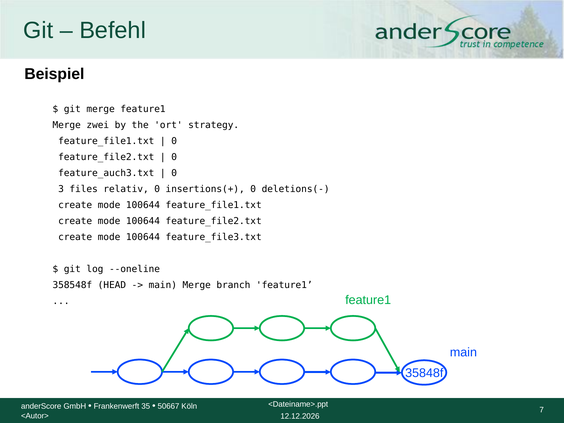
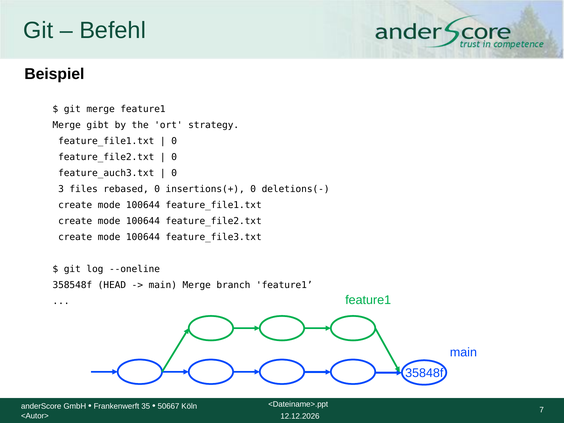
zwei: zwei -> gibt
relativ: relativ -> rebased
